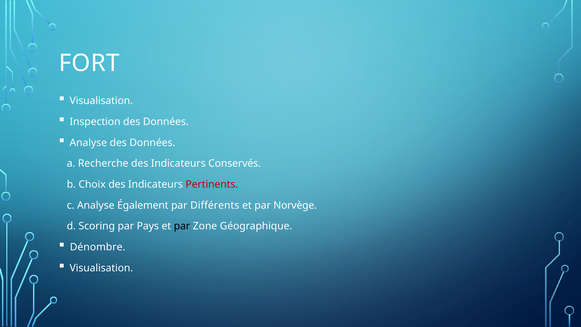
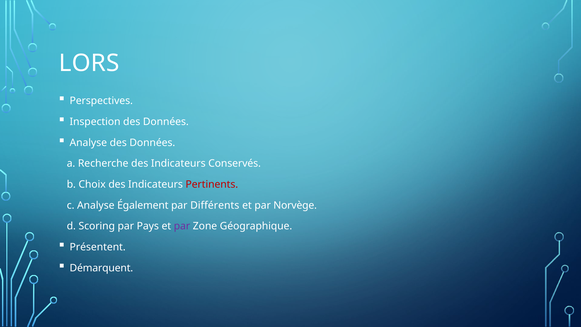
FORT: FORT -> LORS
Visualisation at (101, 101): Visualisation -> Perspectives
par at (182, 226) colour: black -> purple
Dénombre: Dénombre -> Présentent
Visualisation at (101, 268): Visualisation -> Démarquent
